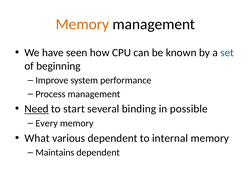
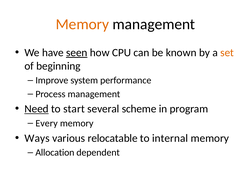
seen underline: none -> present
set colour: blue -> orange
binding: binding -> scheme
possible: possible -> program
What: What -> Ways
various dependent: dependent -> relocatable
Maintains: Maintains -> Allocation
